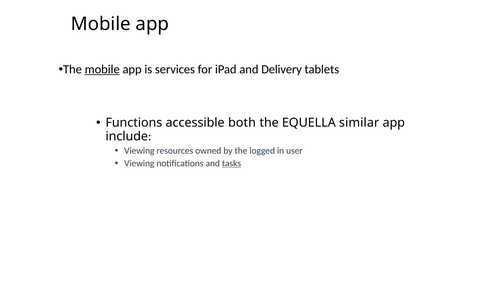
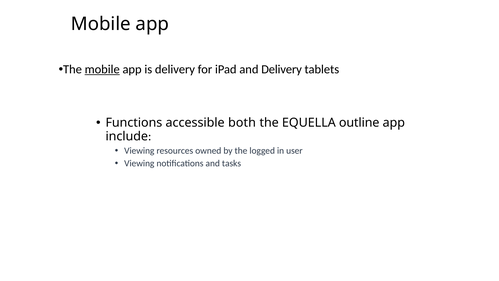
is services: services -> delivery
similar: similar -> outline
tasks underline: present -> none
